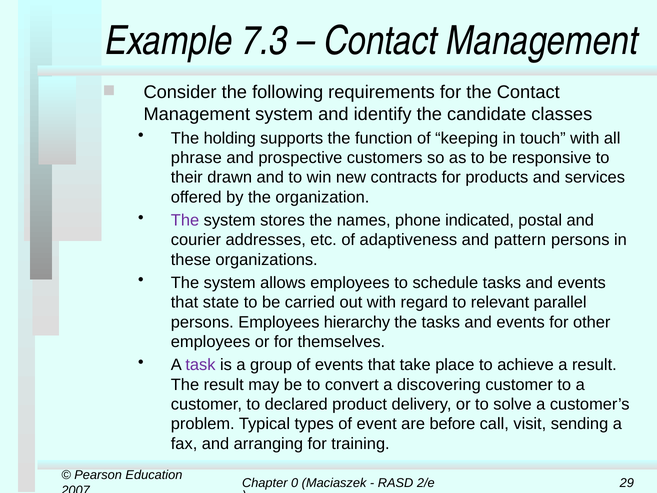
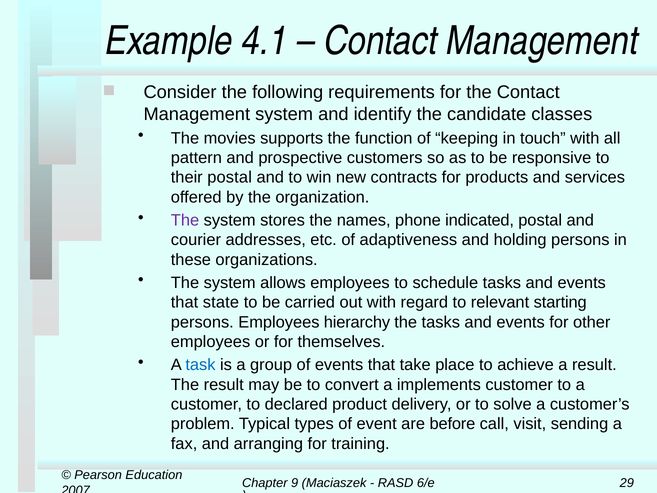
7.3: 7.3 -> 4.1
holding: holding -> movies
phrase: phrase -> pattern
their drawn: drawn -> postal
pattern: pattern -> holding
parallel: parallel -> starting
task colour: purple -> blue
discovering: discovering -> implements
0: 0 -> 9
2/e: 2/e -> 6/e
